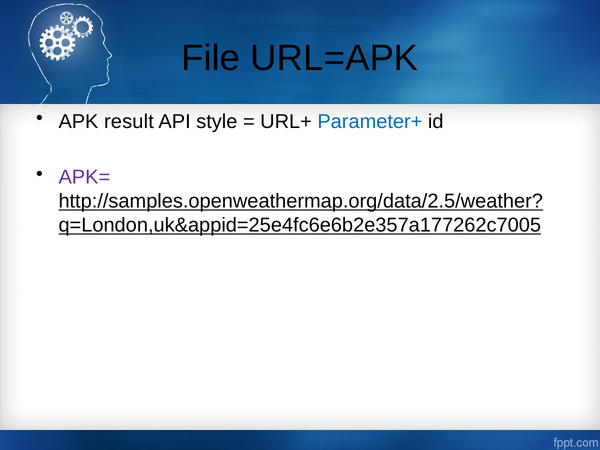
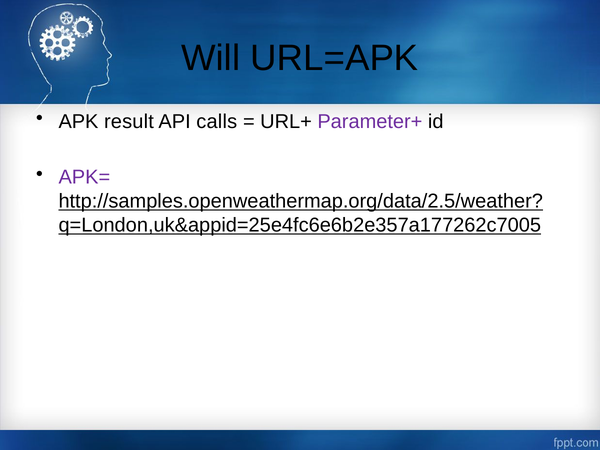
File: File -> Will
style: style -> calls
Parameter+ colour: blue -> purple
